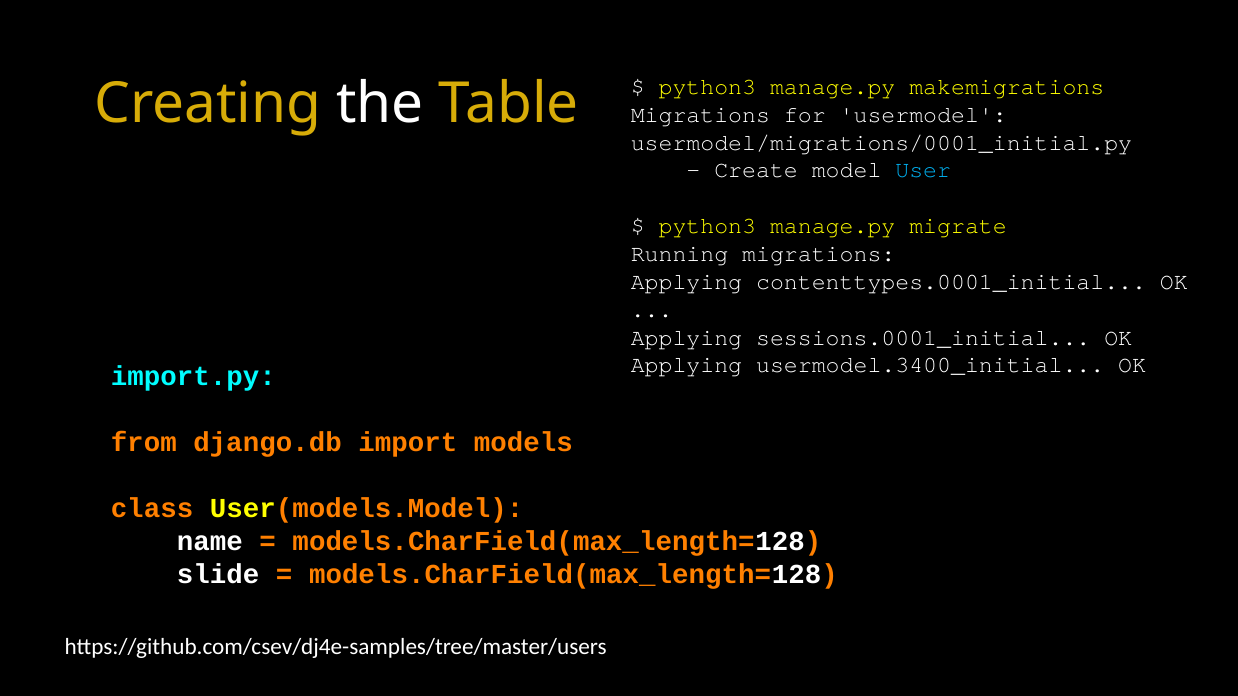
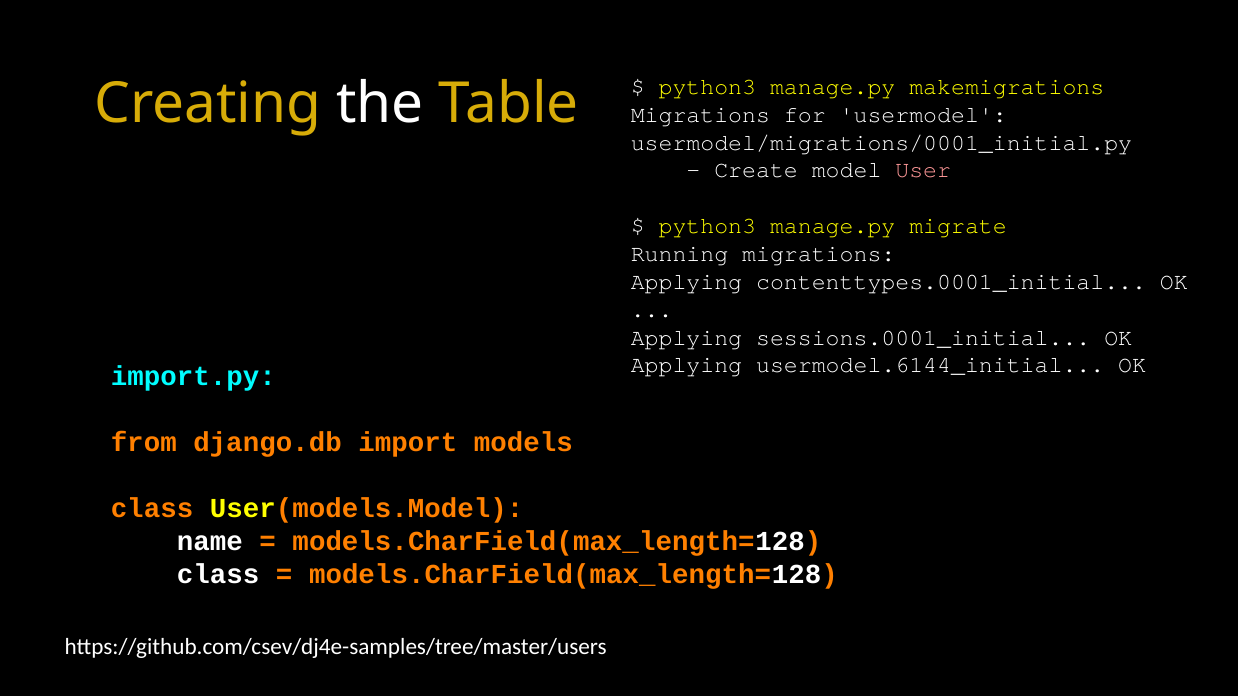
User colour: light blue -> pink
usermodel.3400_initial: usermodel.3400_initial -> usermodel.6144_initial
slide at (218, 575): slide -> class
